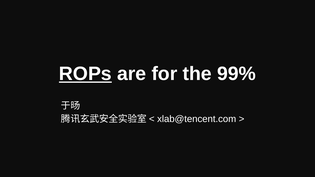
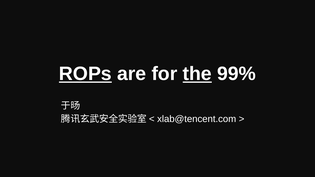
the underline: none -> present
